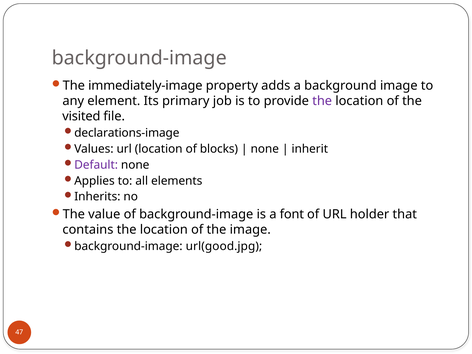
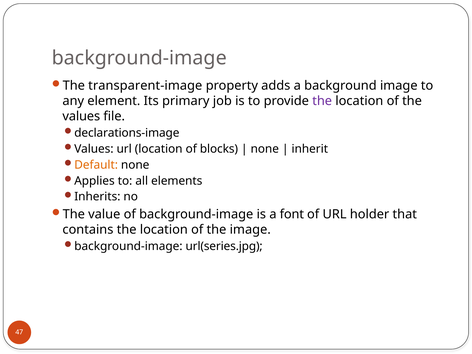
immediately-image: immediately-image -> transparent-image
visited at (81, 116): visited -> values
Default colour: purple -> orange
url(good.jpg: url(good.jpg -> url(series.jpg
